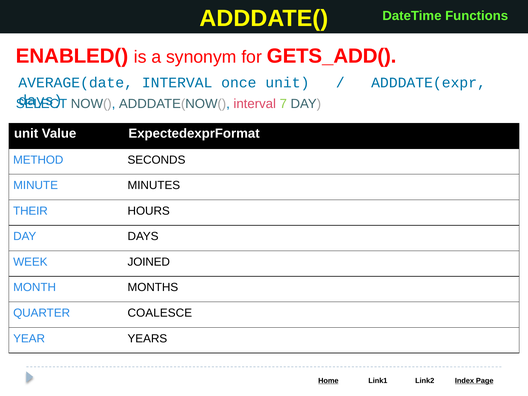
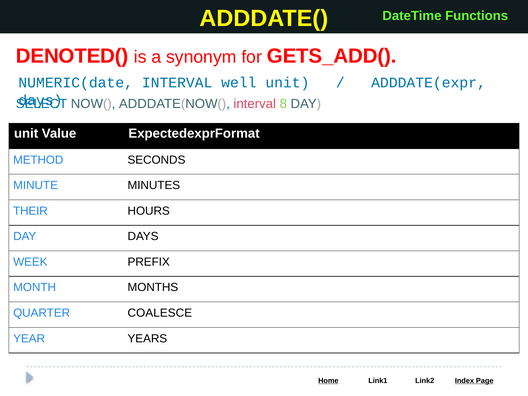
ENABLED(: ENABLED( -> DENOTED(
AVERAGE(date: AVERAGE(date -> NUMERIC(date
once: once -> well
7: 7 -> 8
JOINED: JOINED -> PREFIX
